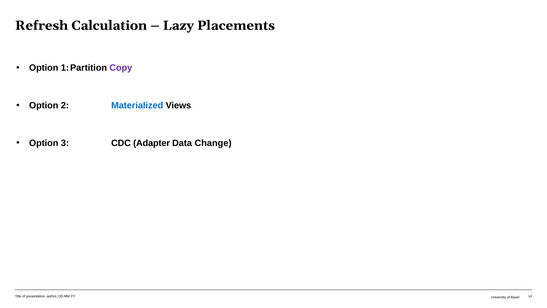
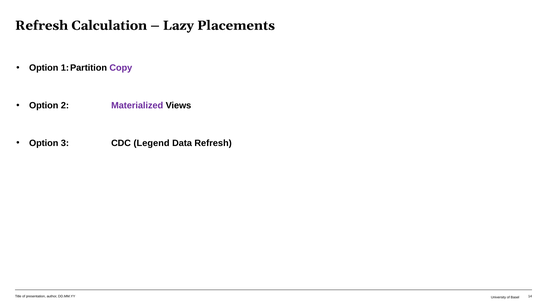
Materialized colour: blue -> purple
Adapter: Adapter -> Legend
Data Change: Change -> Refresh
